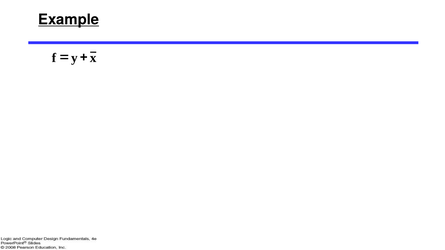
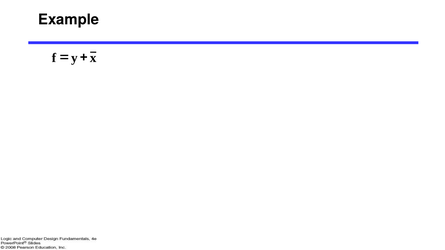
Example underline: present -> none
